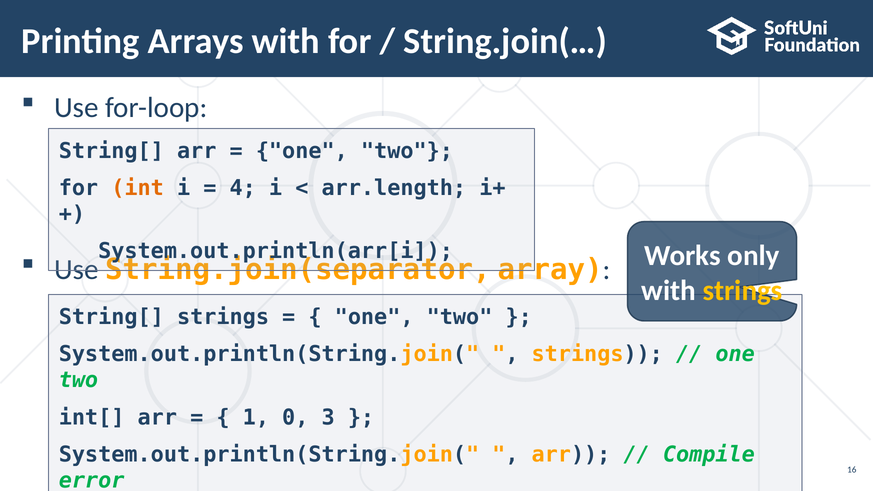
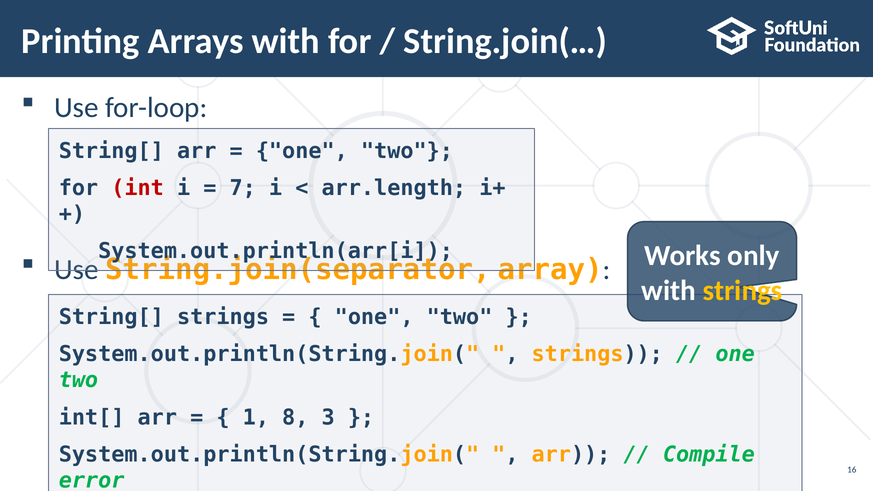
int colour: orange -> red
4: 4 -> 7
0: 0 -> 8
